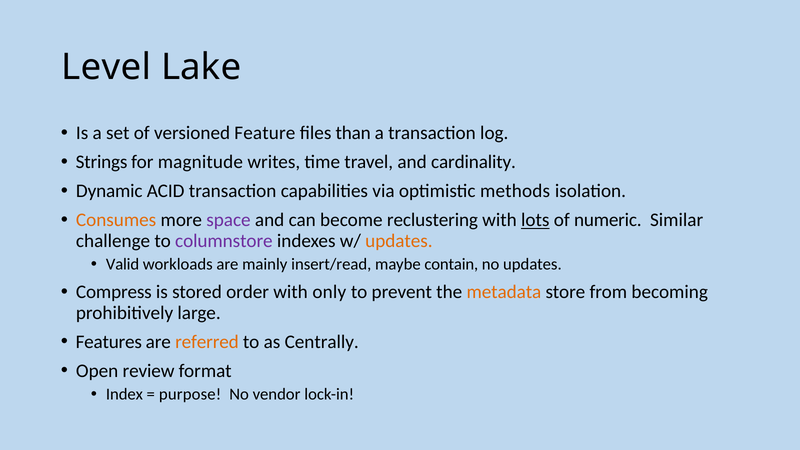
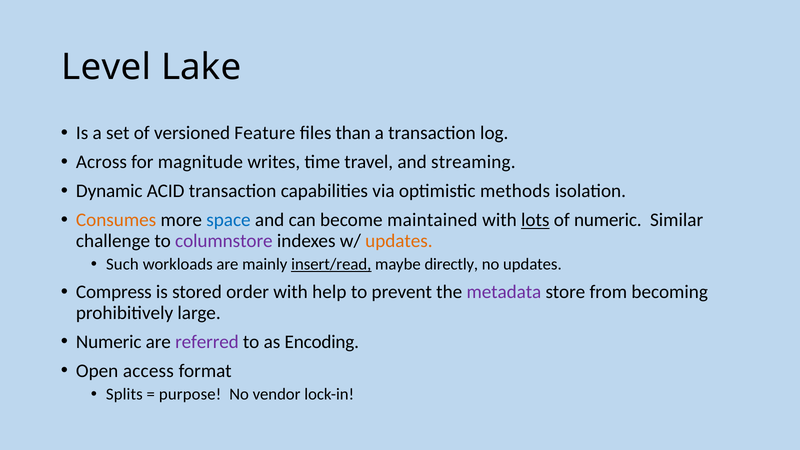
Strings: Strings -> Across
cardinality: cardinality -> streaming
space colour: purple -> blue
reclustering: reclustering -> maintained
Valid: Valid -> Such
insert/read underline: none -> present
contain: contain -> directly
only: only -> help
metadata colour: orange -> purple
Features at (109, 342): Features -> Numeric
referred colour: orange -> purple
Centrally: Centrally -> Encoding
review: review -> access
Index: Index -> Splits
